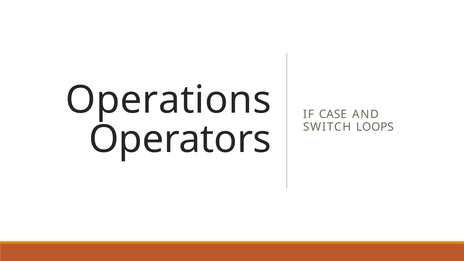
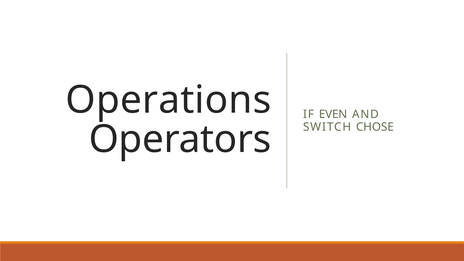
CASE: CASE -> EVEN
LOOPS: LOOPS -> CHOSE
